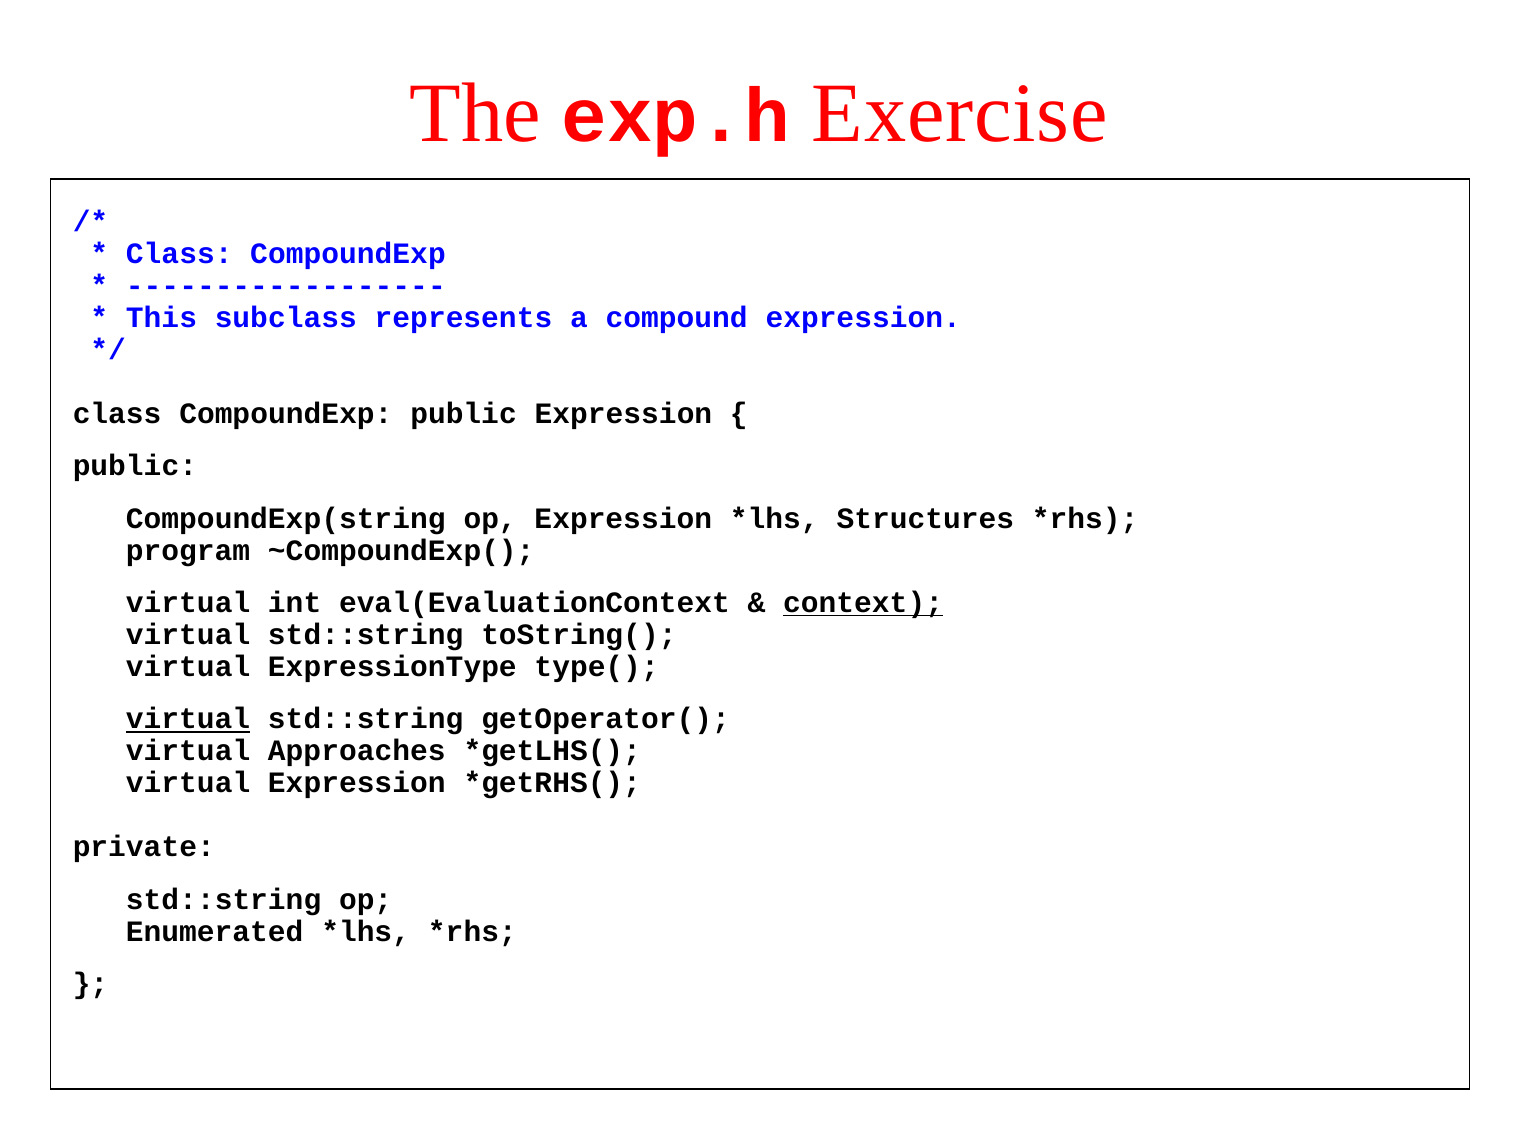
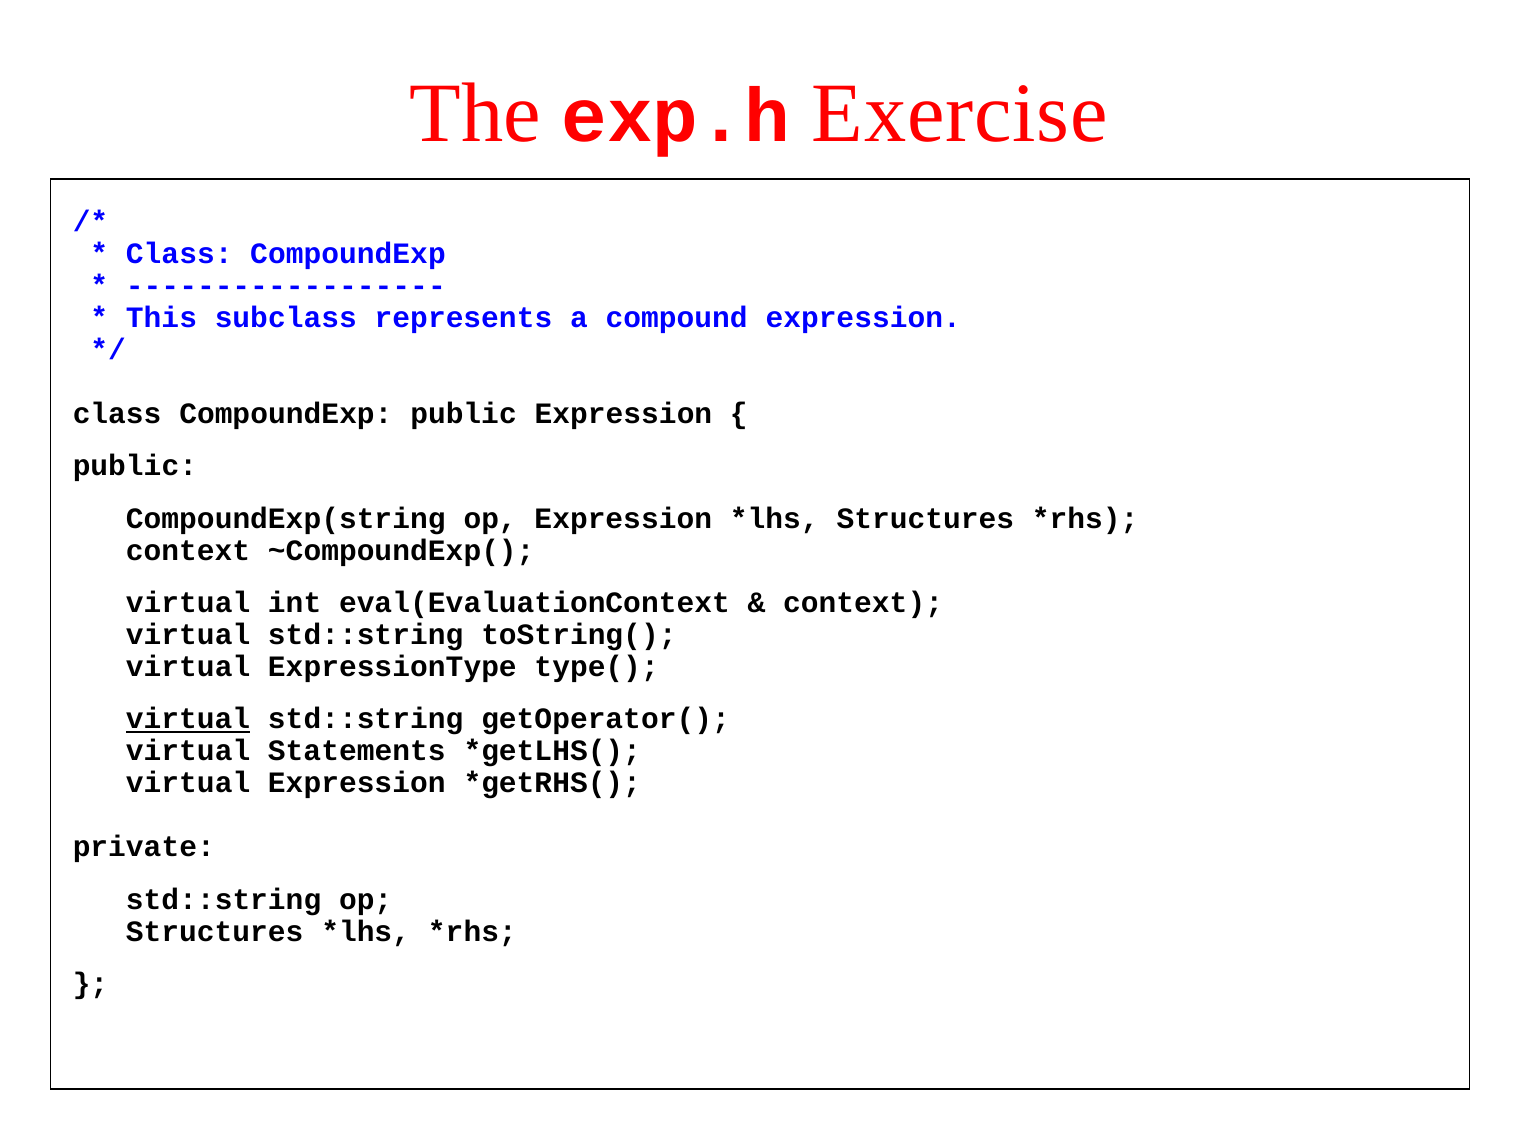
program at (188, 550): program -> context
context at (863, 603) underline: present -> none
Approaches: Approaches -> Statements
Enumerated at (215, 931): Enumerated -> Structures
